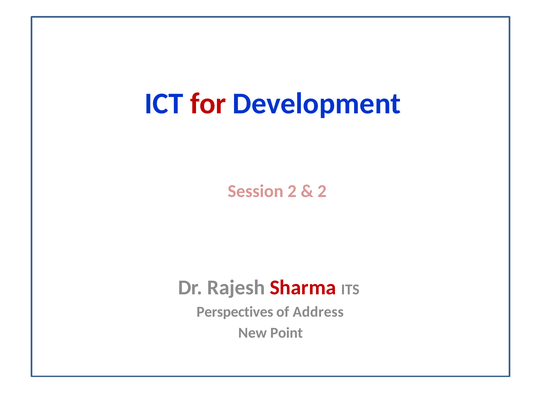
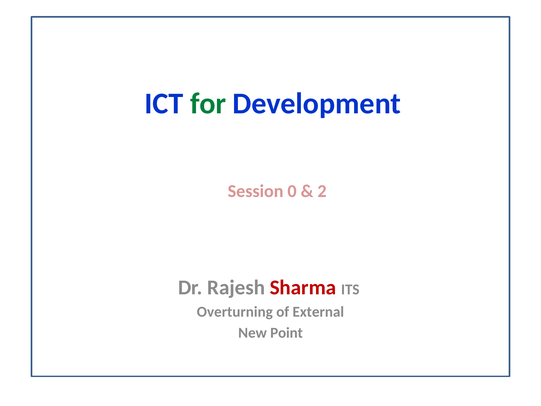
for colour: red -> green
Session 2: 2 -> 0
Perspectives: Perspectives -> Overturning
Address: Address -> External
